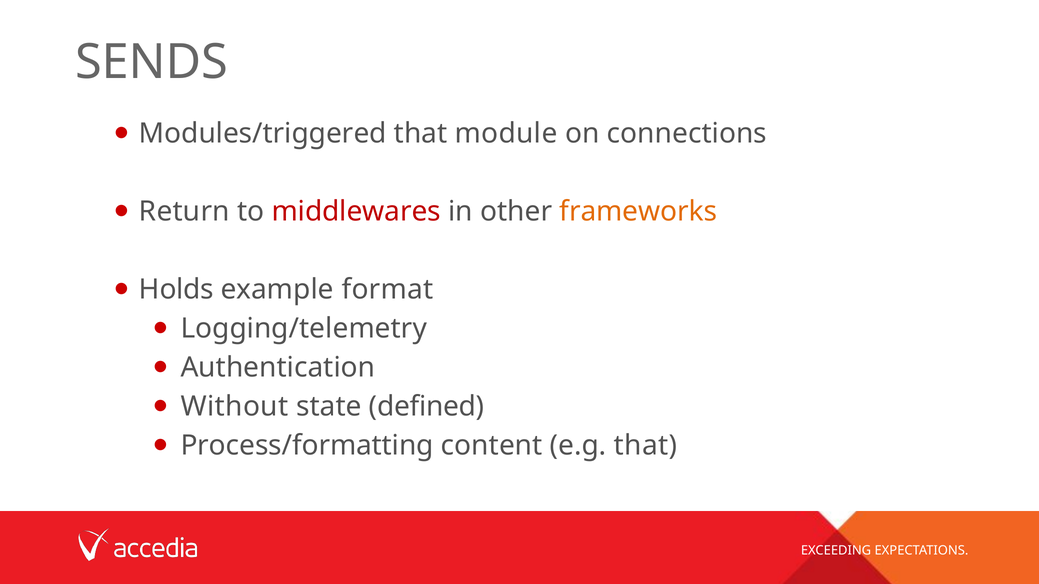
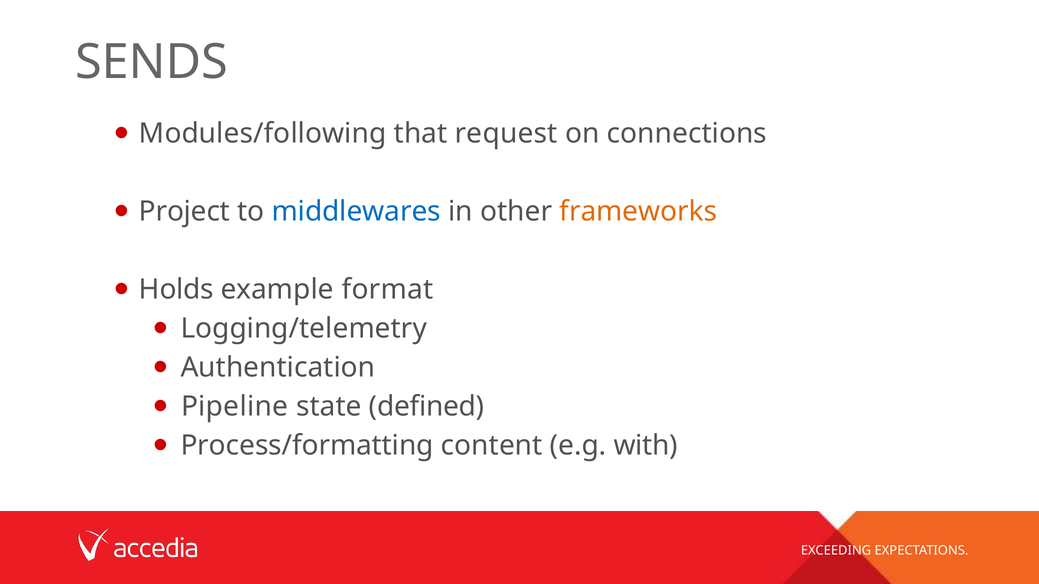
Modules/triggered: Modules/triggered -> Modules/following
module: module -> request
Return: Return -> Project
middlewares colour: red -> blue
Without: Without -> Pipeline
e.g that: that -> with
